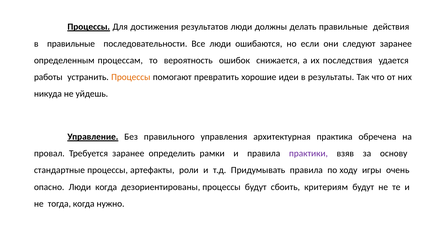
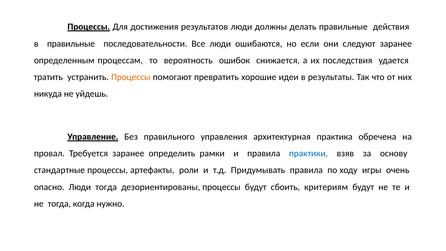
работы: работы -> тратить
практики colour: purple -> blue
Люди когда: когда -> тогда
